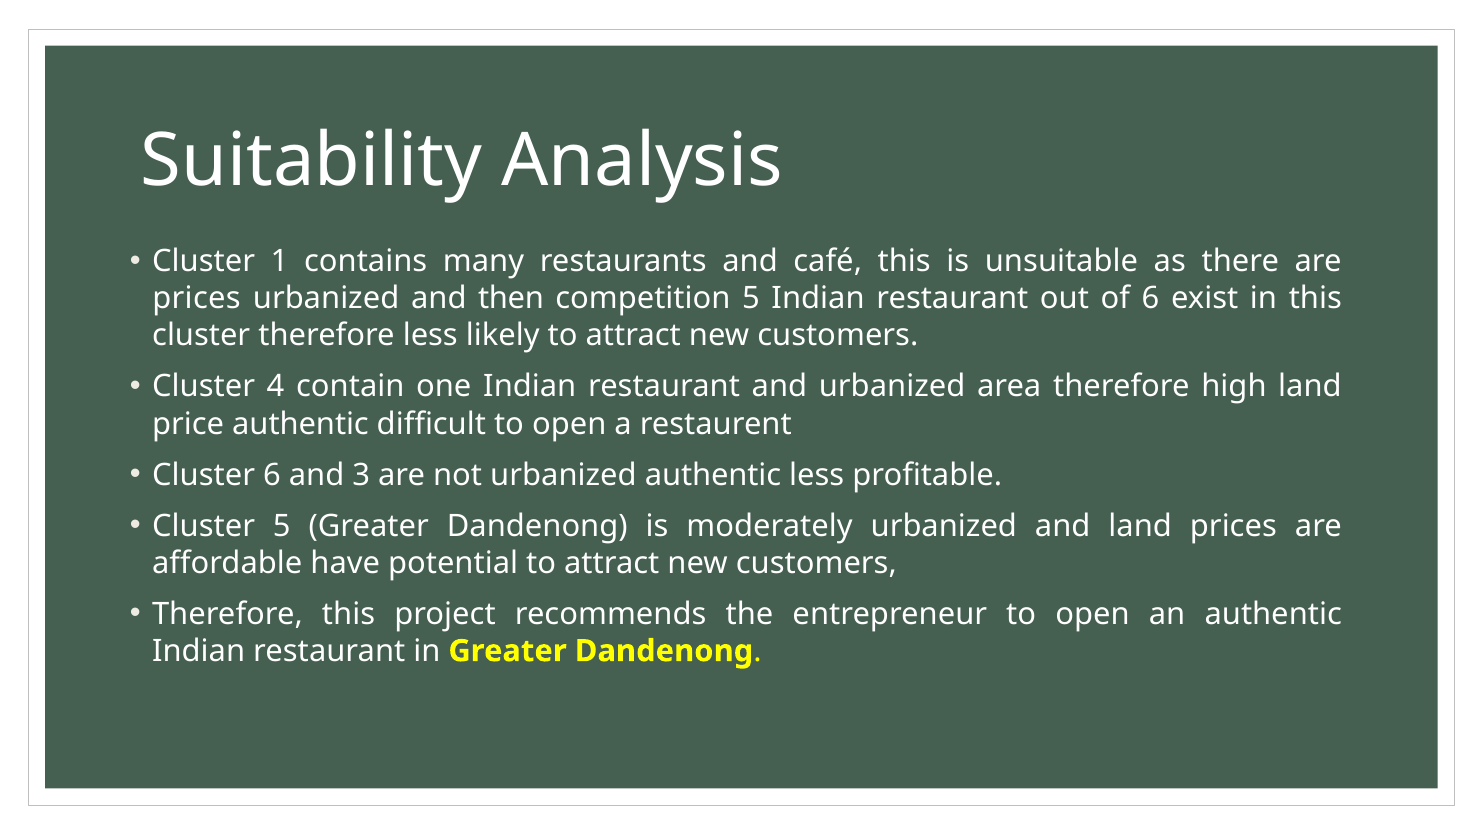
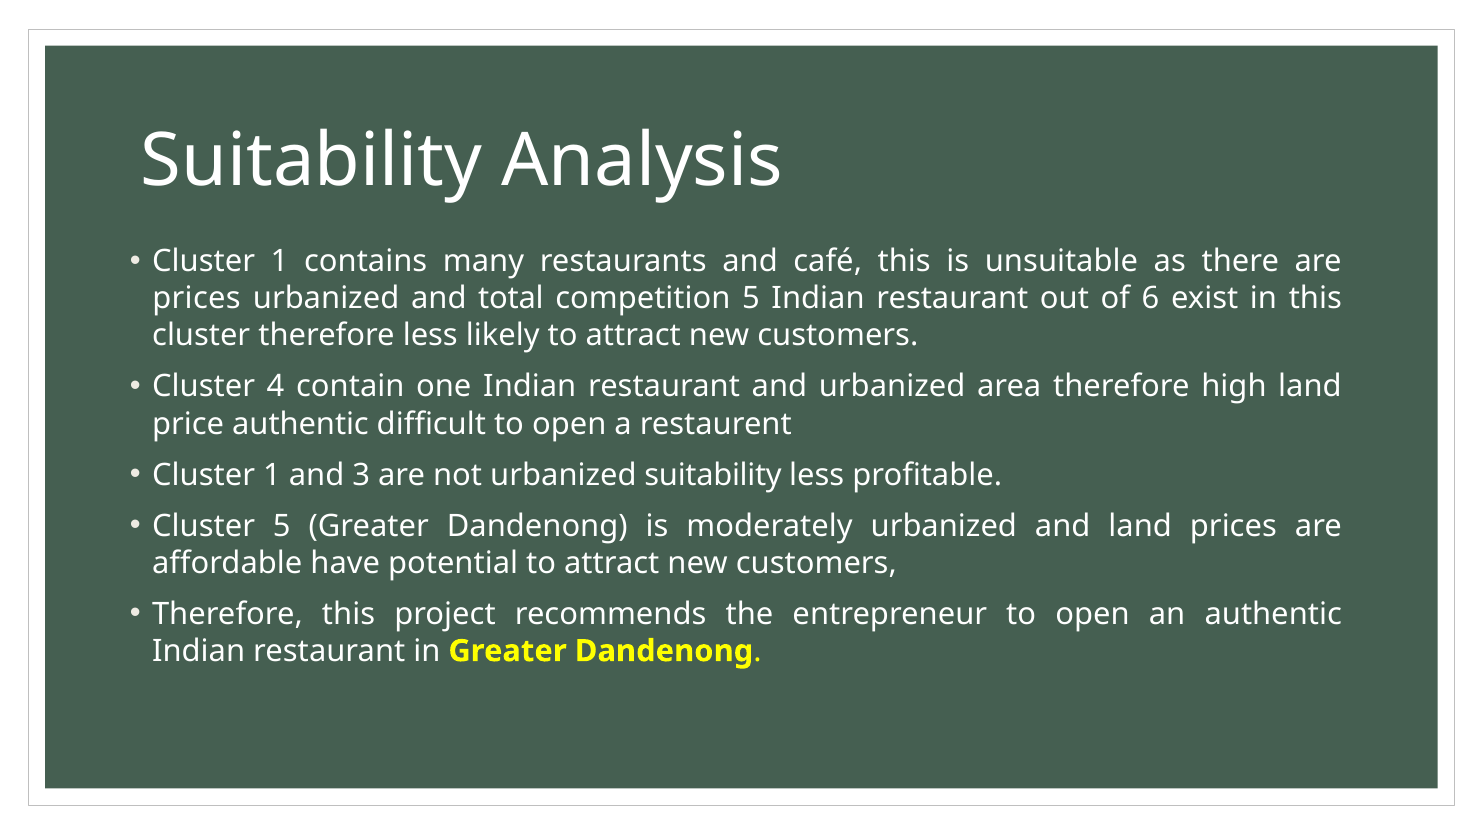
then: then -> total
6 at (272, 475): 6 -> 1
urbanized authentic: authentic -> suitability
